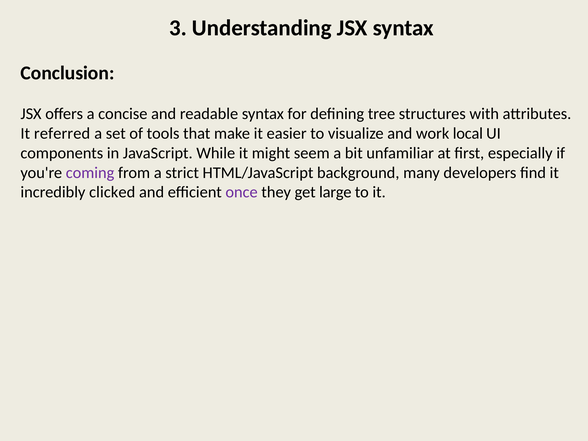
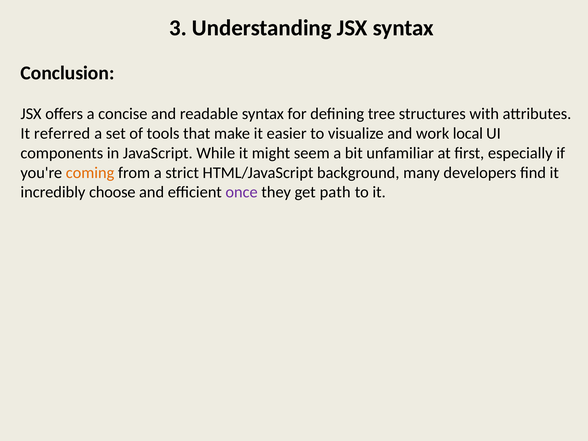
coming colour: purple -> orange
clicked: clicked -> choose
large: large -> path
